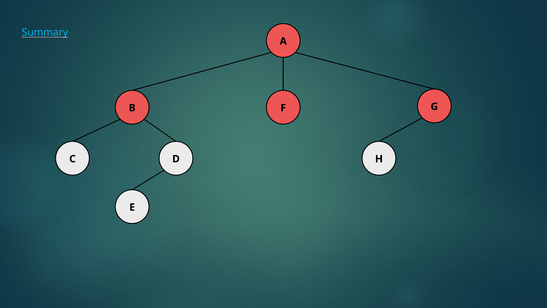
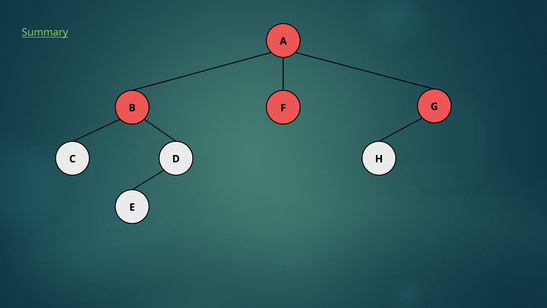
Summary colour: light blue -> light green
